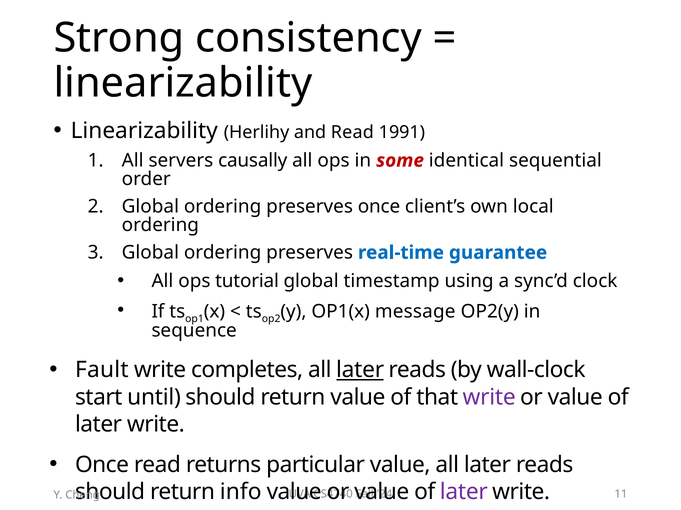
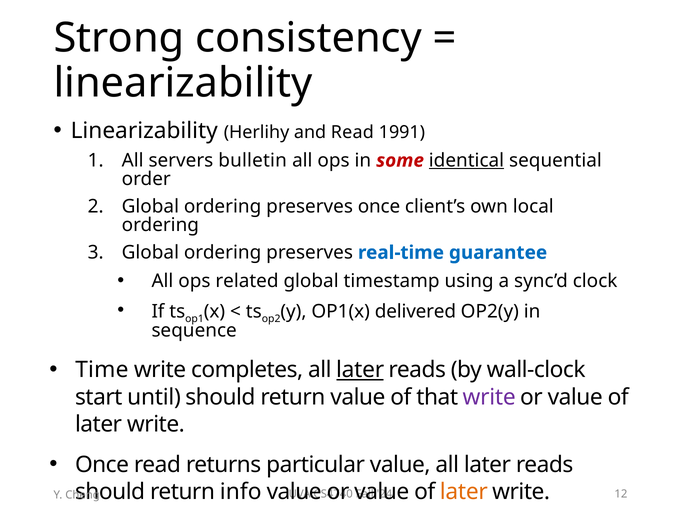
causally: causally -> bulletin
identical underline: none -> present
tutorial: tutorial -> related
message: message -> delivered
Fault: Fault -> Time
later at (464, 493) colour: purple -> orange
11: 11 -> 12
